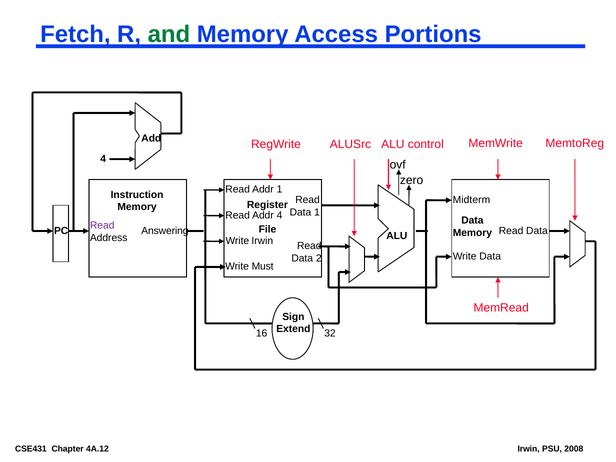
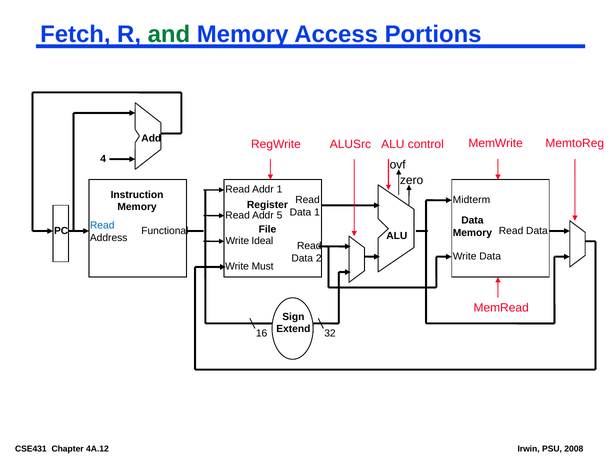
Addr 4: 4 -> 5
Read at (102, 225) colour: purple -> blue
Answering: Answering -> Functional
Write Irwin: Irwin -> Ideal
